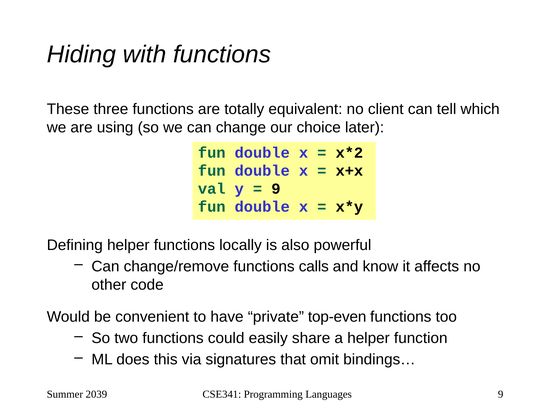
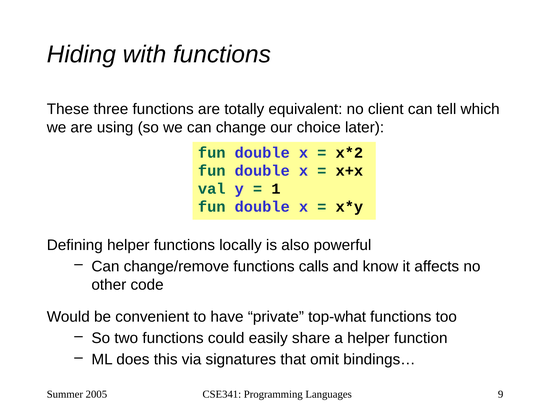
9 at (276, 189): 9 -> 1
top-even: top-even -> top-what
2039: 2039 -> 2005
